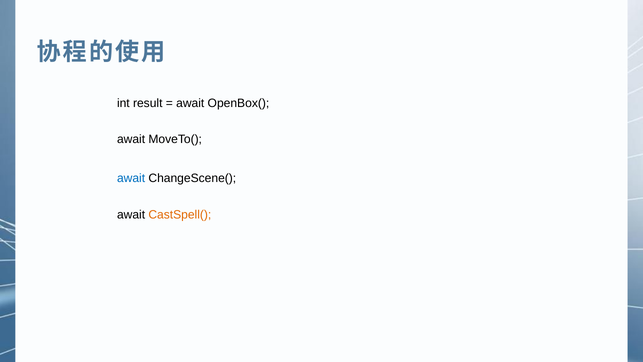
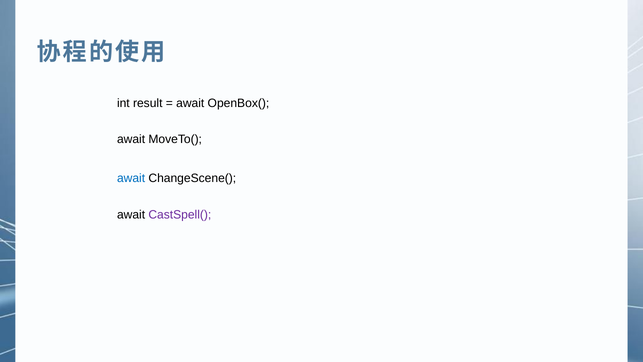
CastSpell( colour: orange -> purple
